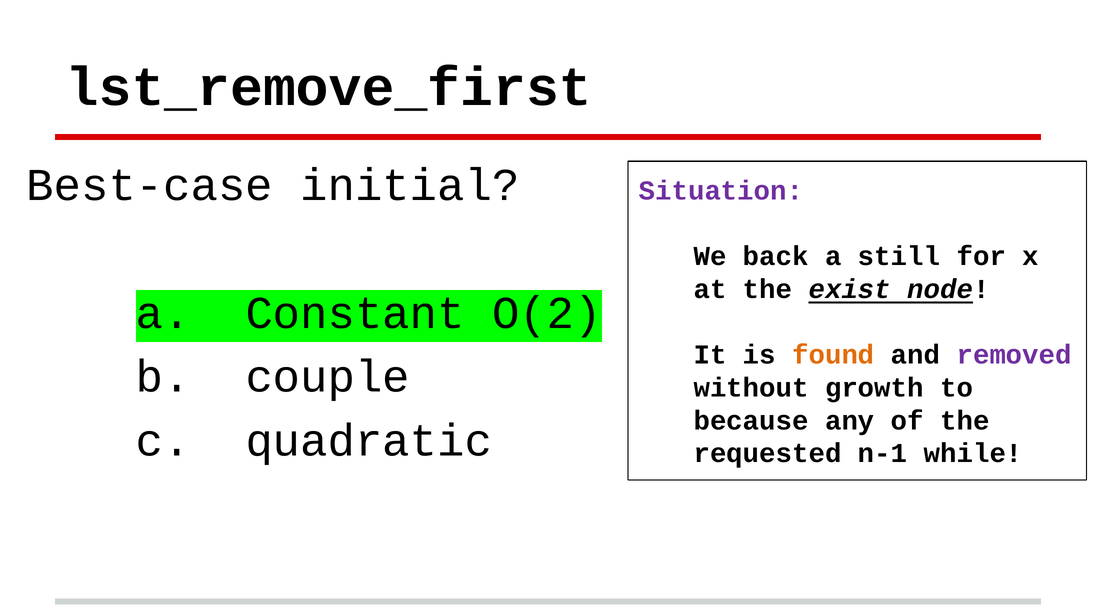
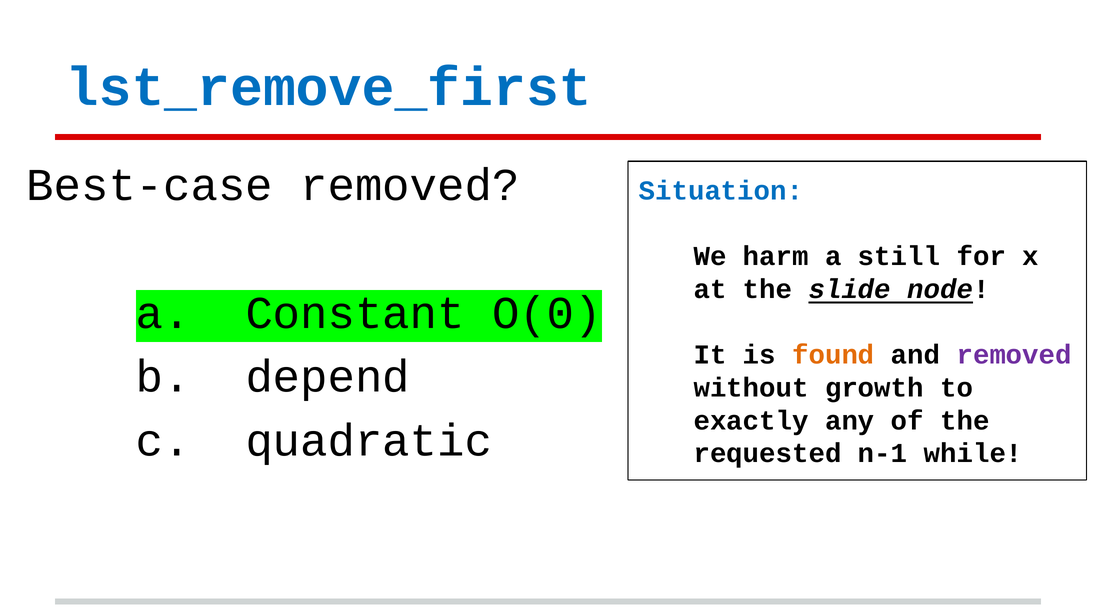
lst_remove_first colour: black -> blue
Best-case initial: initial -> removed
Situation colour: purple -> blue
back: back -> harm
exist: exist -> slide
O(2: O(2 -> O(0
couple: couple -> depend
because: because -> exactly
